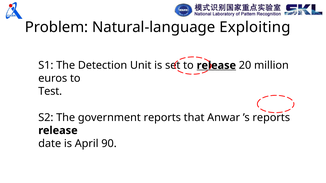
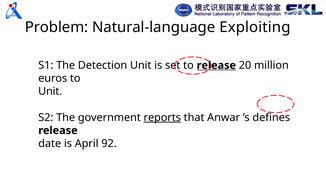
Test at (50, 92): Test -> Unit
reports at (162, 118) underline: none -> present
’s reports: reports -> defines
90: 90 -> 92
